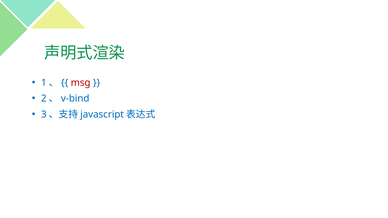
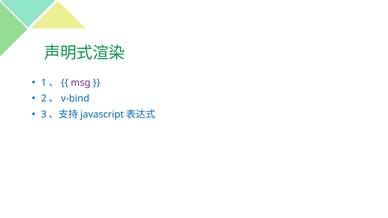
msg colour: red -> purple
